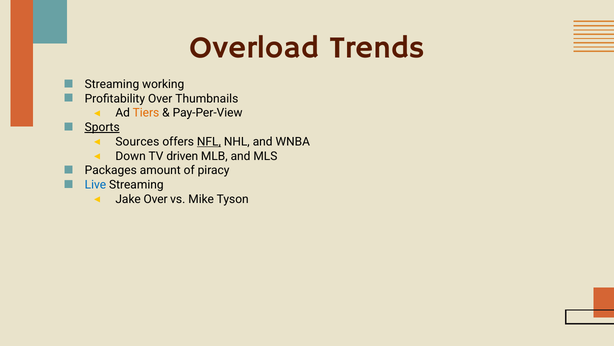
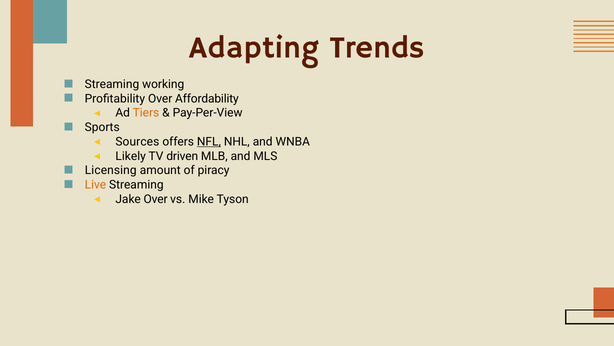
Overload: Overload -> Adapting
Thumbnails: Thumbnails -> Affordability
Sports underline: present -> none
Down: Down -> Likely
Packages: Packages -> Licensing
Live colour: blue -> orange
